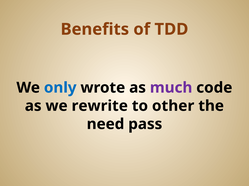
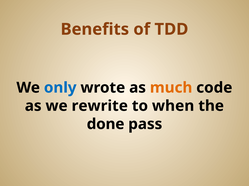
much colour: purple -> orange
other: other -> when
need: need -> done
